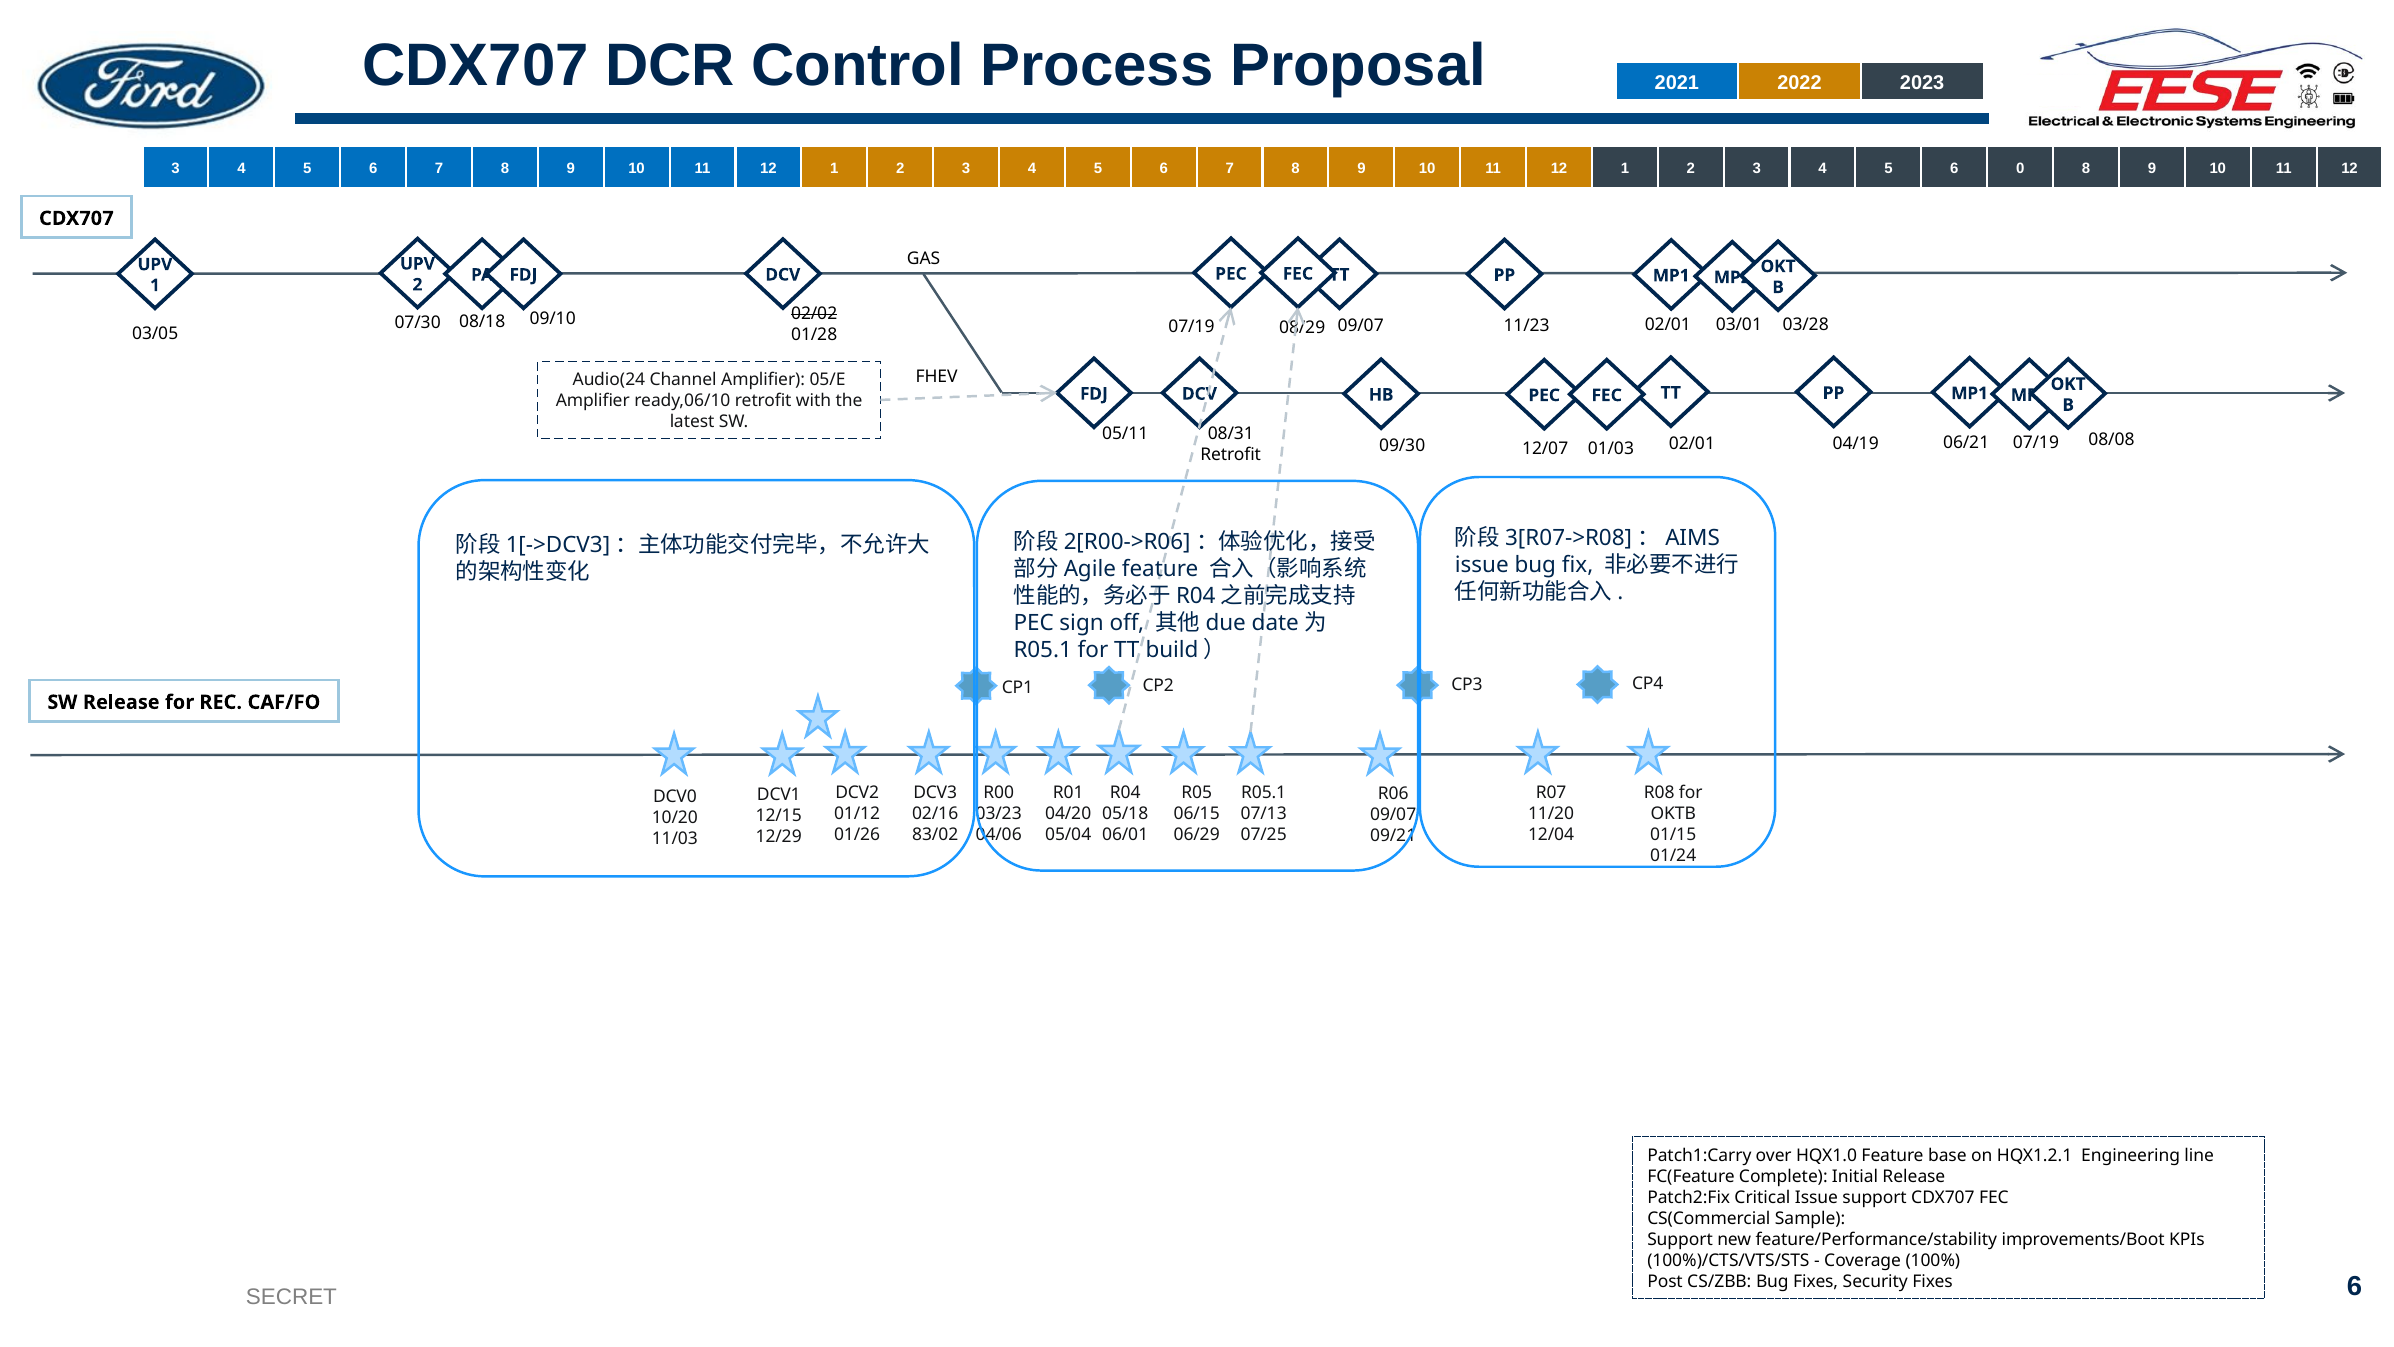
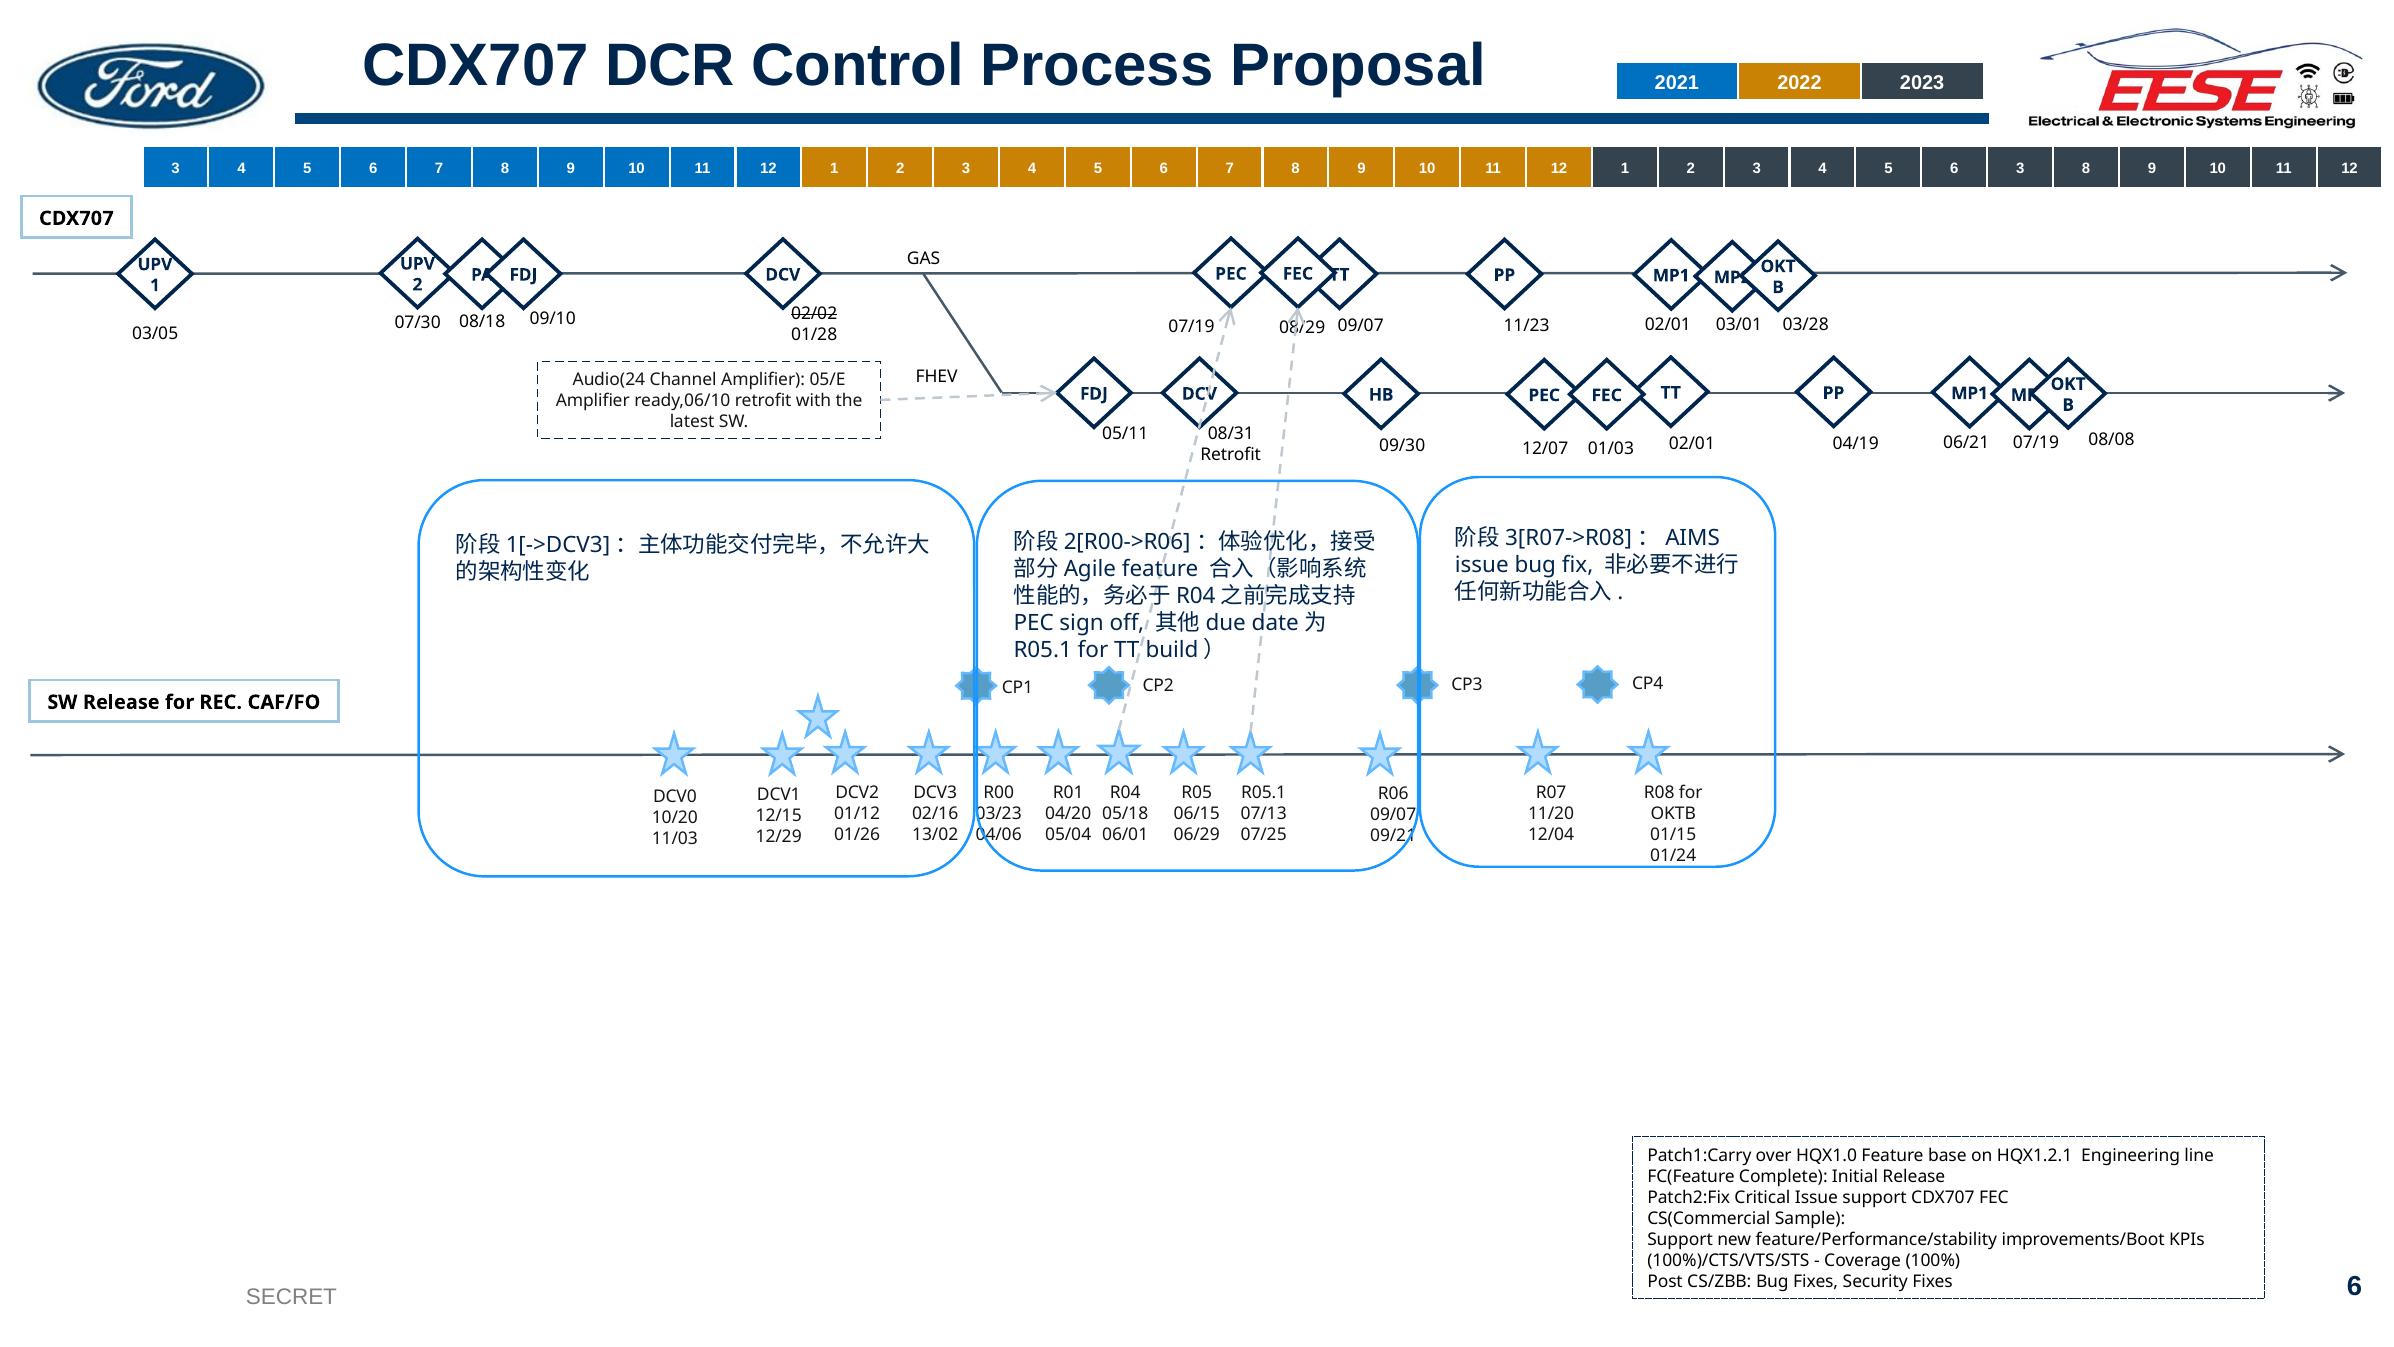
6 0: 0 -> 3
83/02: 83/02 -> 13/02
